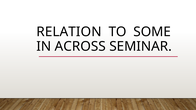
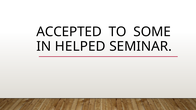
RELATION: RELATION -> ACCEPTED
ACROSS: ACROSS -> HELPED
